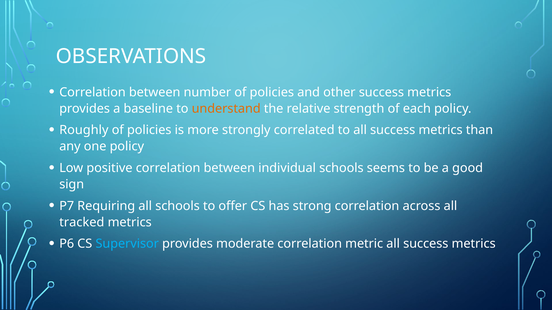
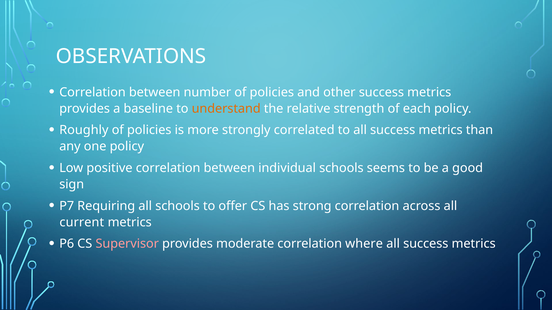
tracked: tracked -> current
Supervisor colour: light blue -> pink
metric: metric -> where
